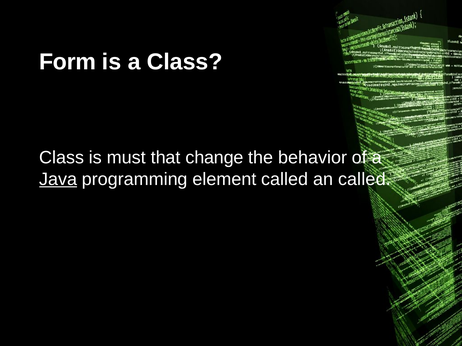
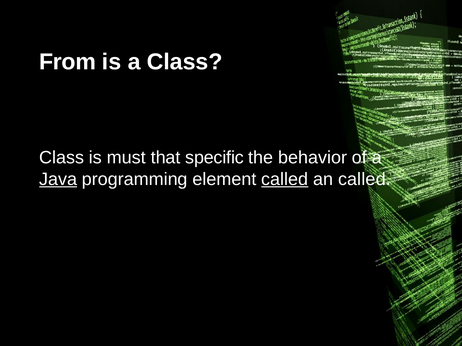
Form: Form -> From
change: change -> specific
called at (285, 179) underline: none -> present
